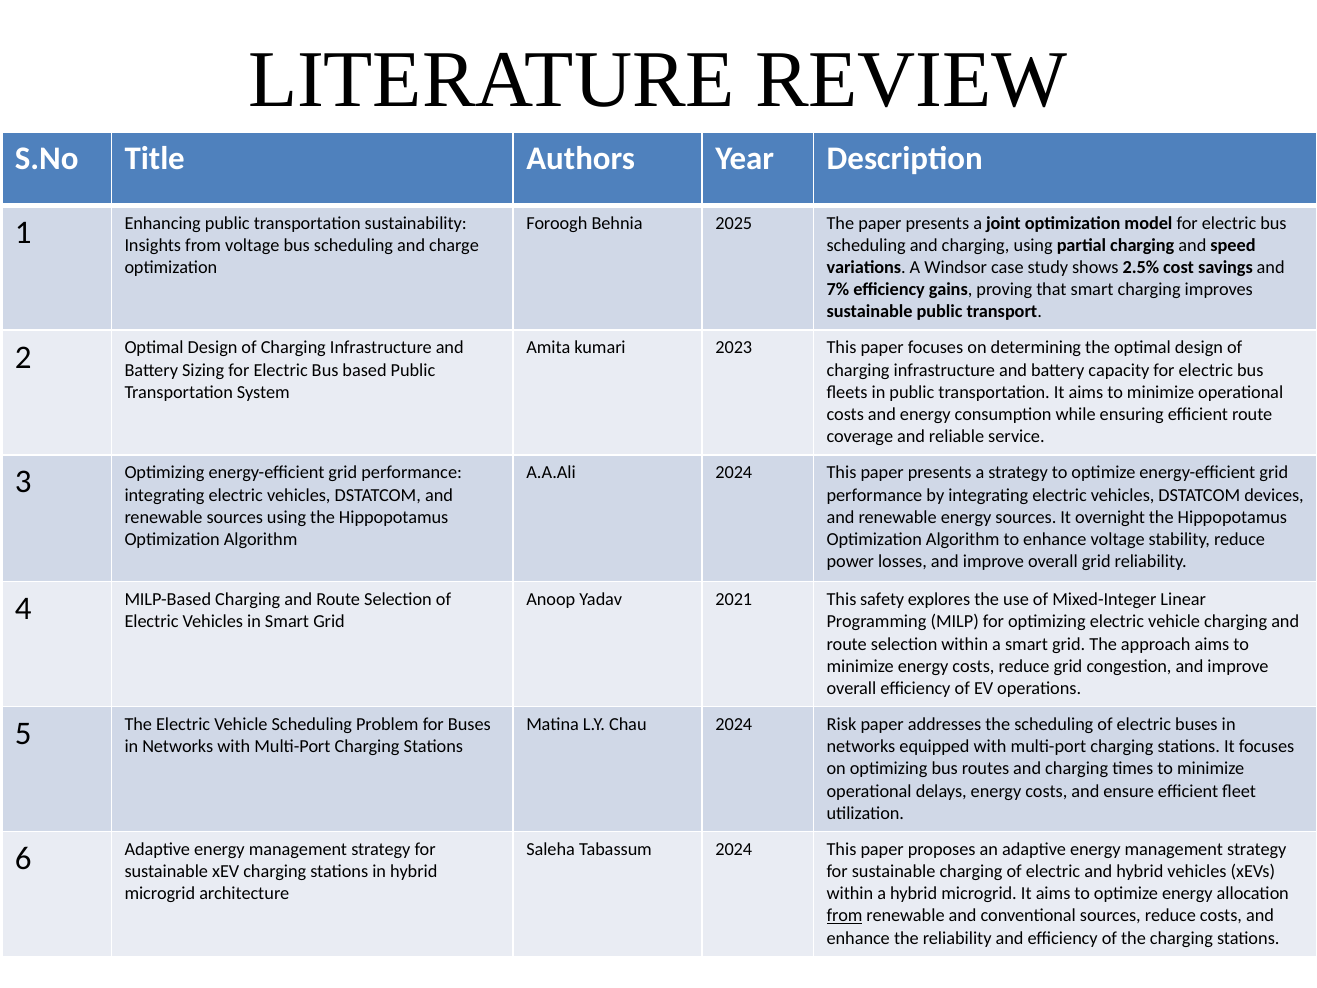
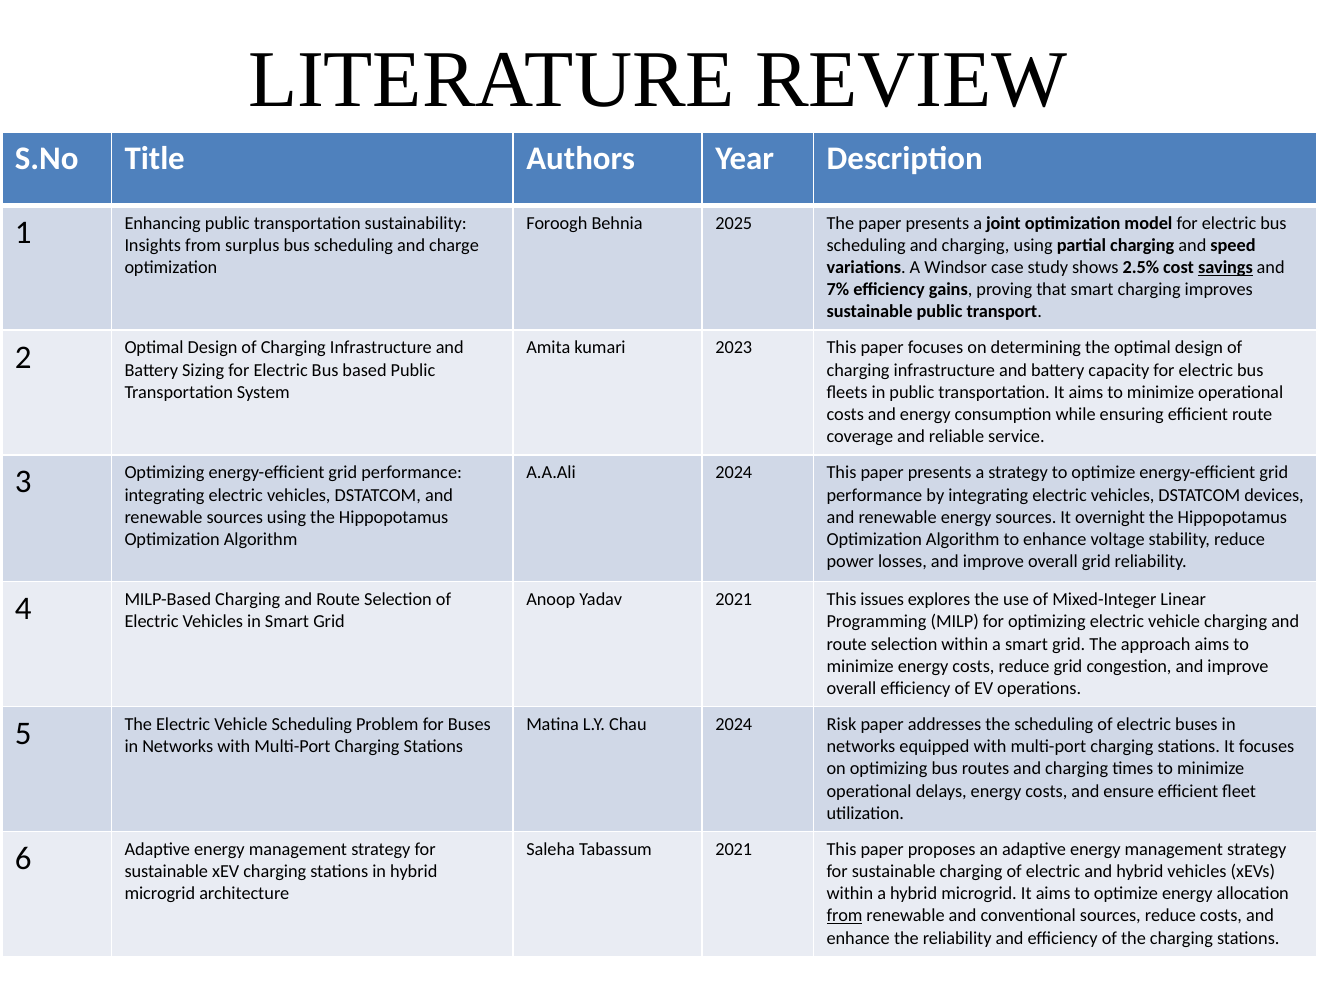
from voltage: voltage -> surplus
savings underline: none -> present
safety: safety -> issues
Tabassum 2024: 2024 -> 2021
